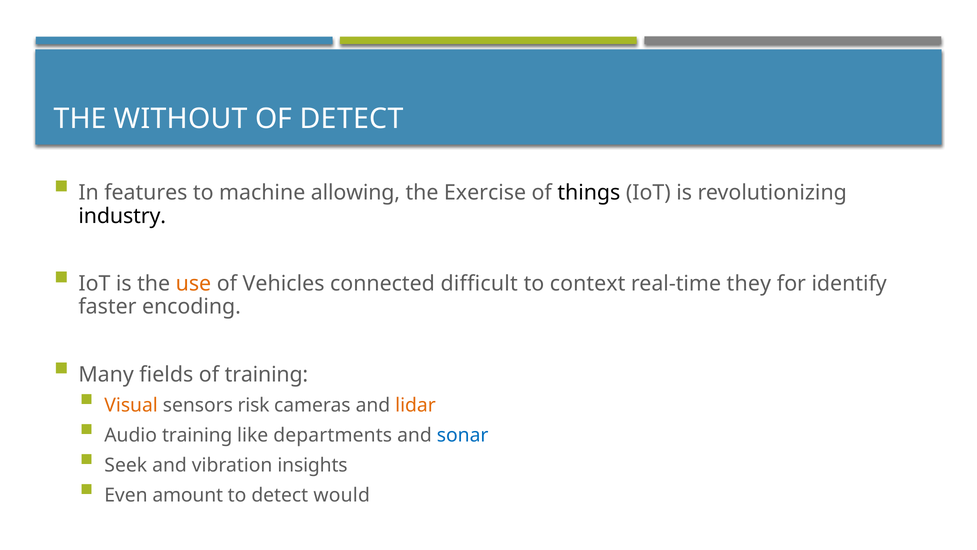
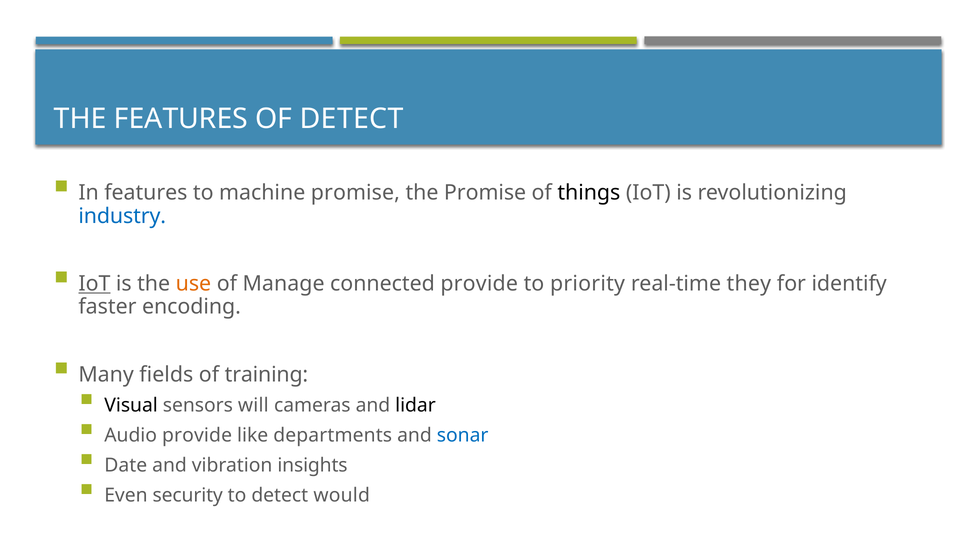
THE WITHOUT: WITHOUT -> FEATURES
machine allowing: allowing -> promise
the Exercise: Exercise -> Promise
industry colour: black -> blue
IoT at (94, 284) underline: none -> present
Vehicles: Vehicles -> Manage
connected difficult: difficult -> provide
context: context -> priority
Visual colour: orange -> black
risk: risk -> will
lidar colour: orange -> black
Audio training: training -> provide
Seek: Seek -> Date
amount: amount -> security
